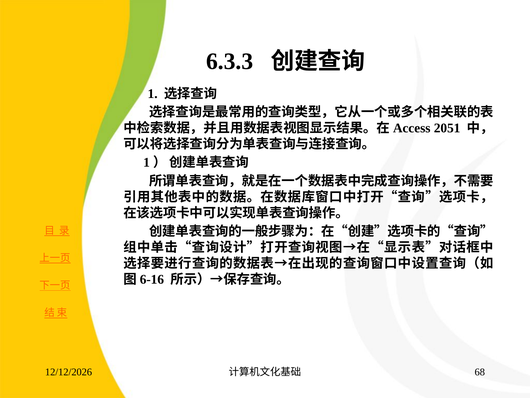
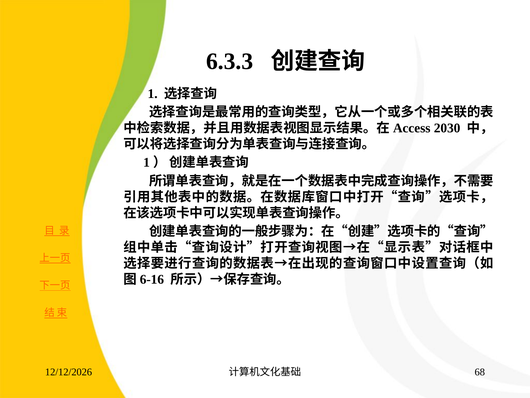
2051: 2051 -> 2030
